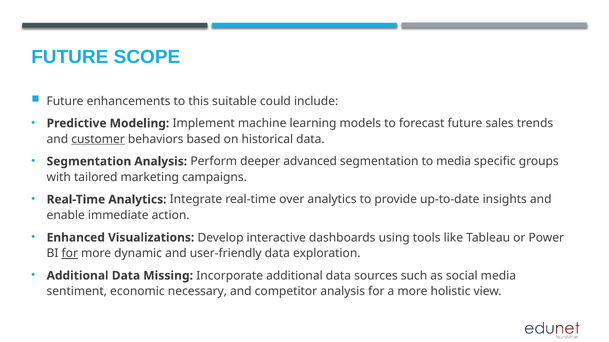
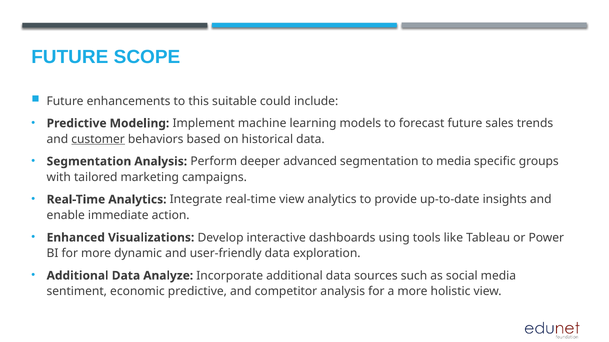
real-time over: over -> view
for at (70, 254) underline: present -> none
Missing: Missing -> Analyze
economic necessary: necessary -> predictive
